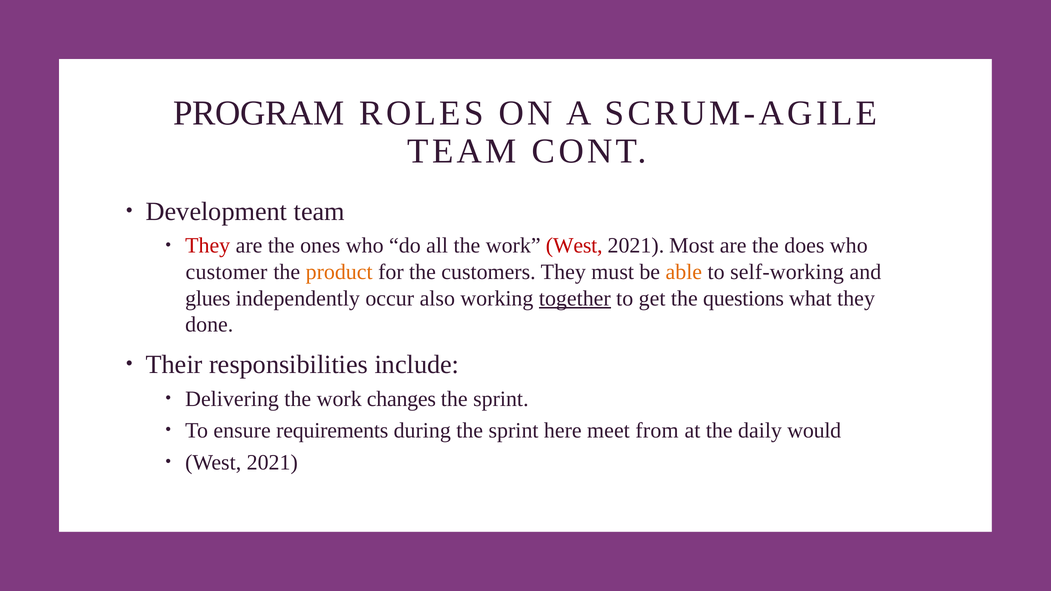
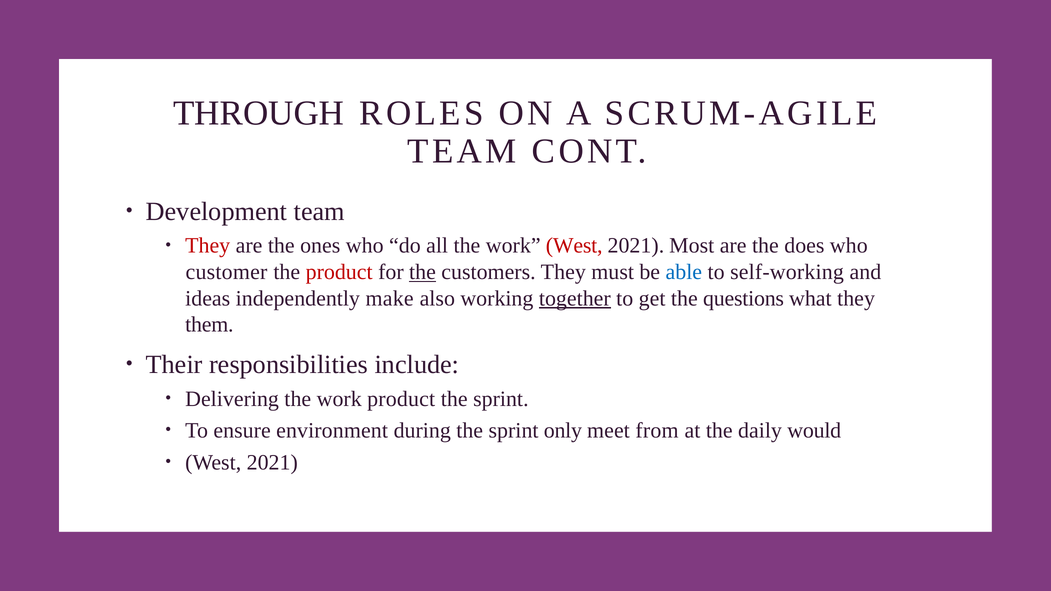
PROGRAM: PROGRAM -> THROUGH
product at (339, 272) colour: orange -> red
the at (422, 272) underline: none -> present
able colour: orange -> blue
glues: glues -> ideas
occur: occur -> make
done: done -> them
work changes: changes -> product
requirements: requirements -> environment
here: here -> only
